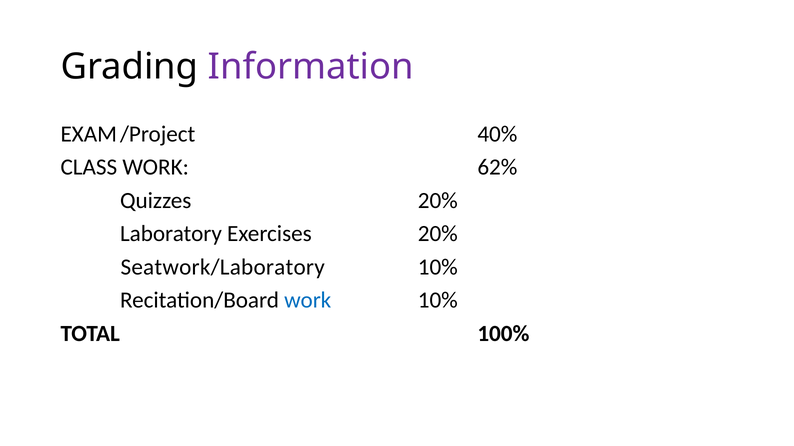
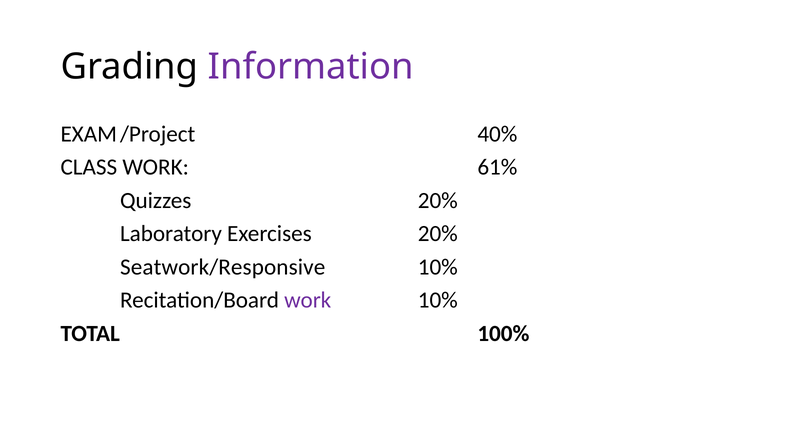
62%: 62% -> 61%
Seatwork/Laboratory: Seatwork/Laboratory -> Seatwork/Responsive
work at (308, 301) colour: blue -> purple
